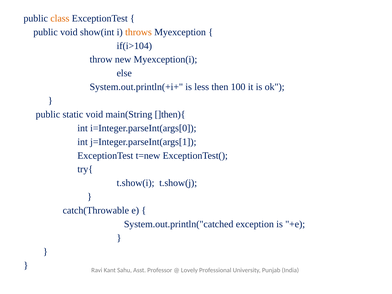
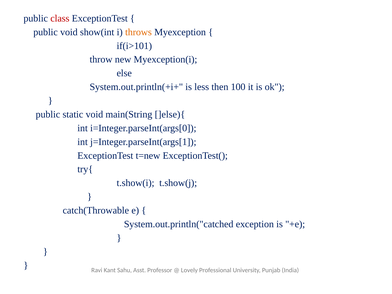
class colour: orange -> red
if(i>104: if(i>104 -> if(i>101
]then){: ]then){ -> ]else){
